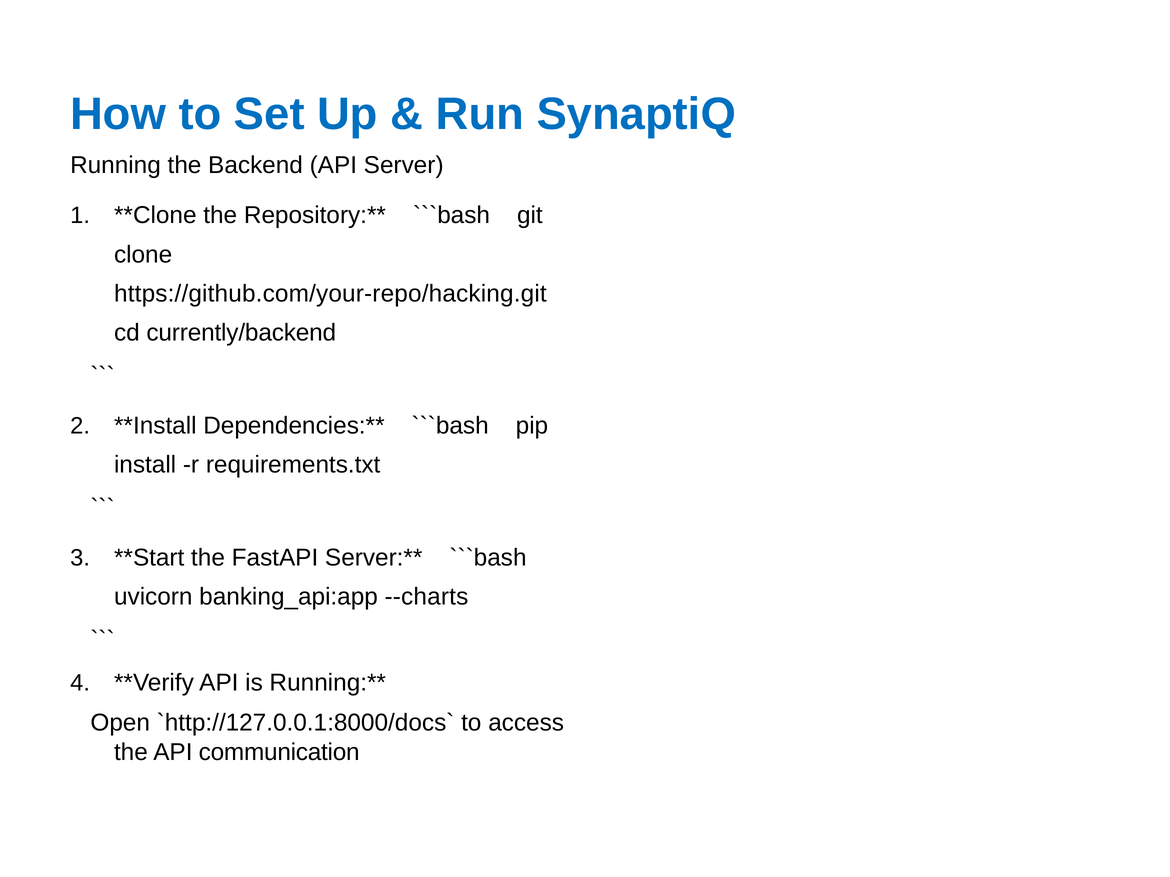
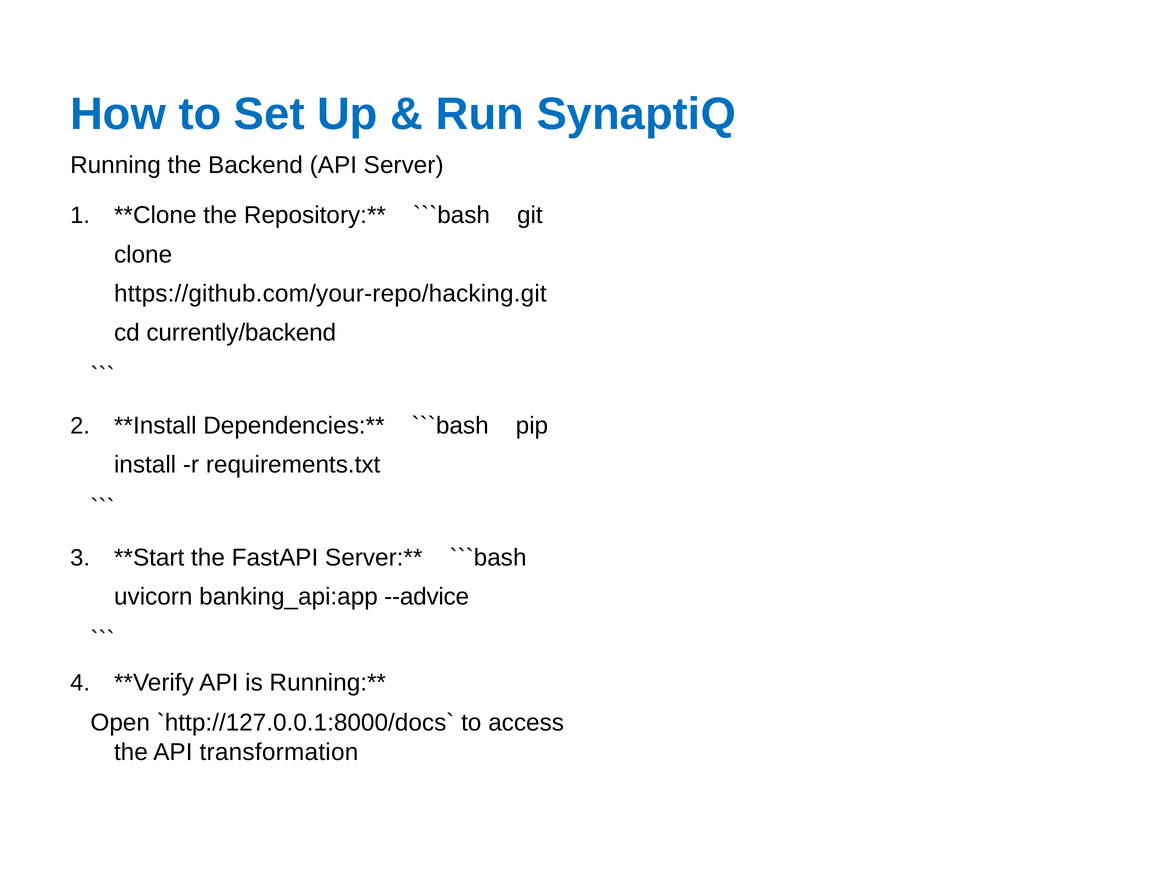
--charts: --charts -> --advice
communication: communication -> transformation
